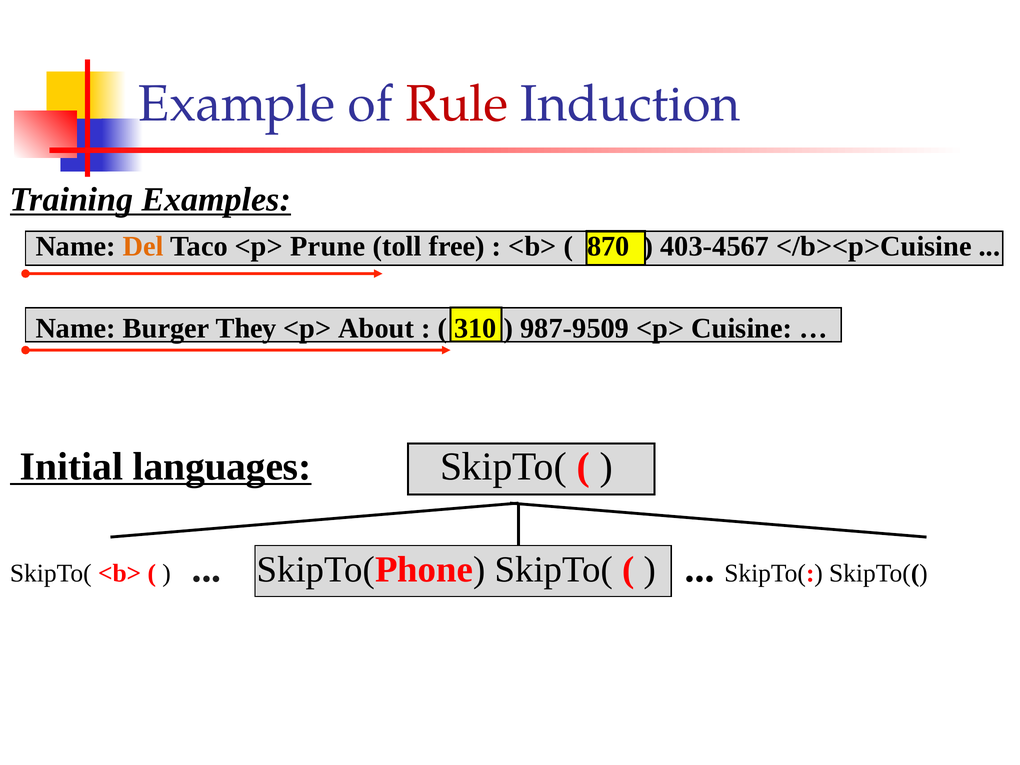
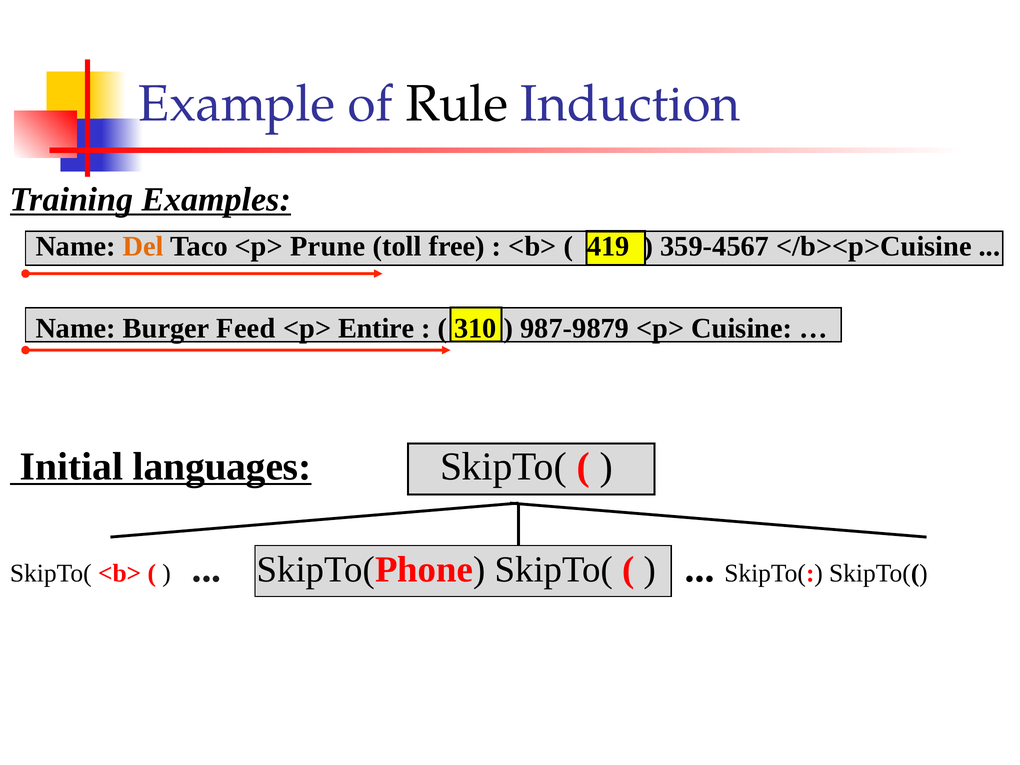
Rule colour: red -> black
870: 870 -> 419
403-4567: 403-4567 -> 359-4567
They: They -> Feed
About: About -> Entire
987-9509: 987-9509 -> 987-9879
